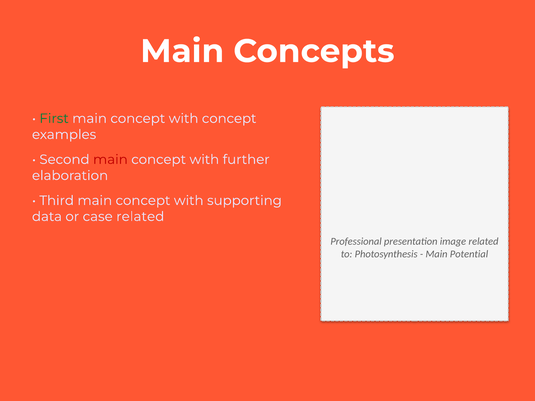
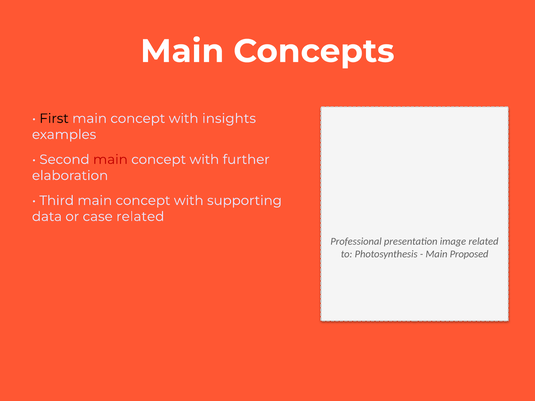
First colour: green -> black
with concept: concept -> insights
Potential: Potential -> Proposed
